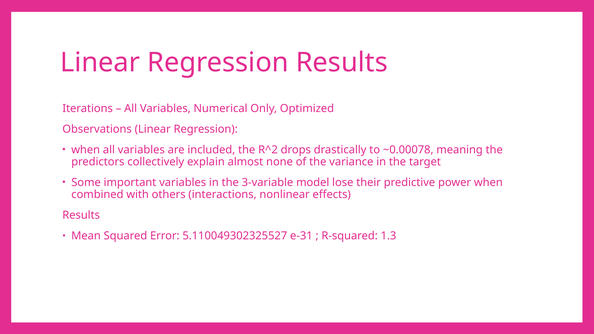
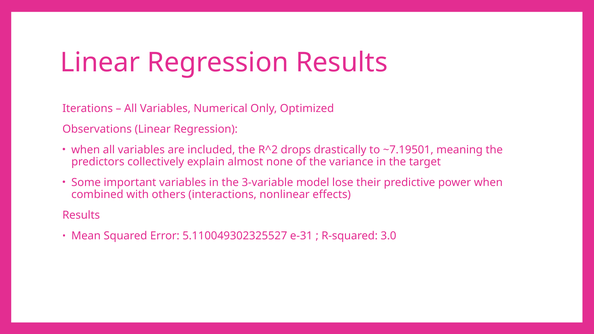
~0.00078: ~0.00078 -> ~7.19501
1.3: 1.3 -> 3.0
